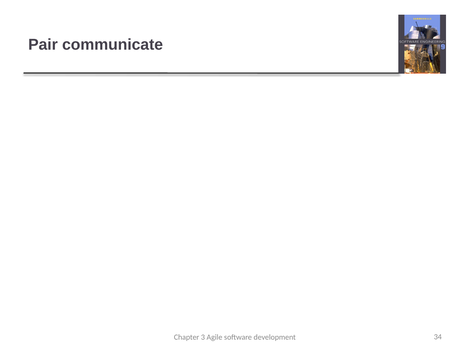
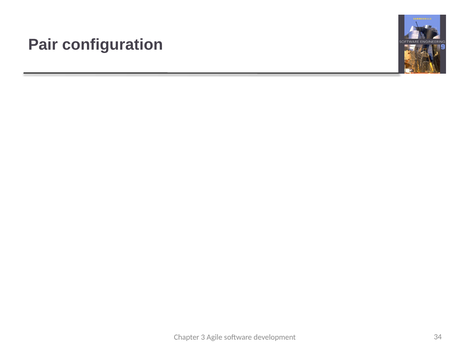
communicate: communicate -> configuration
